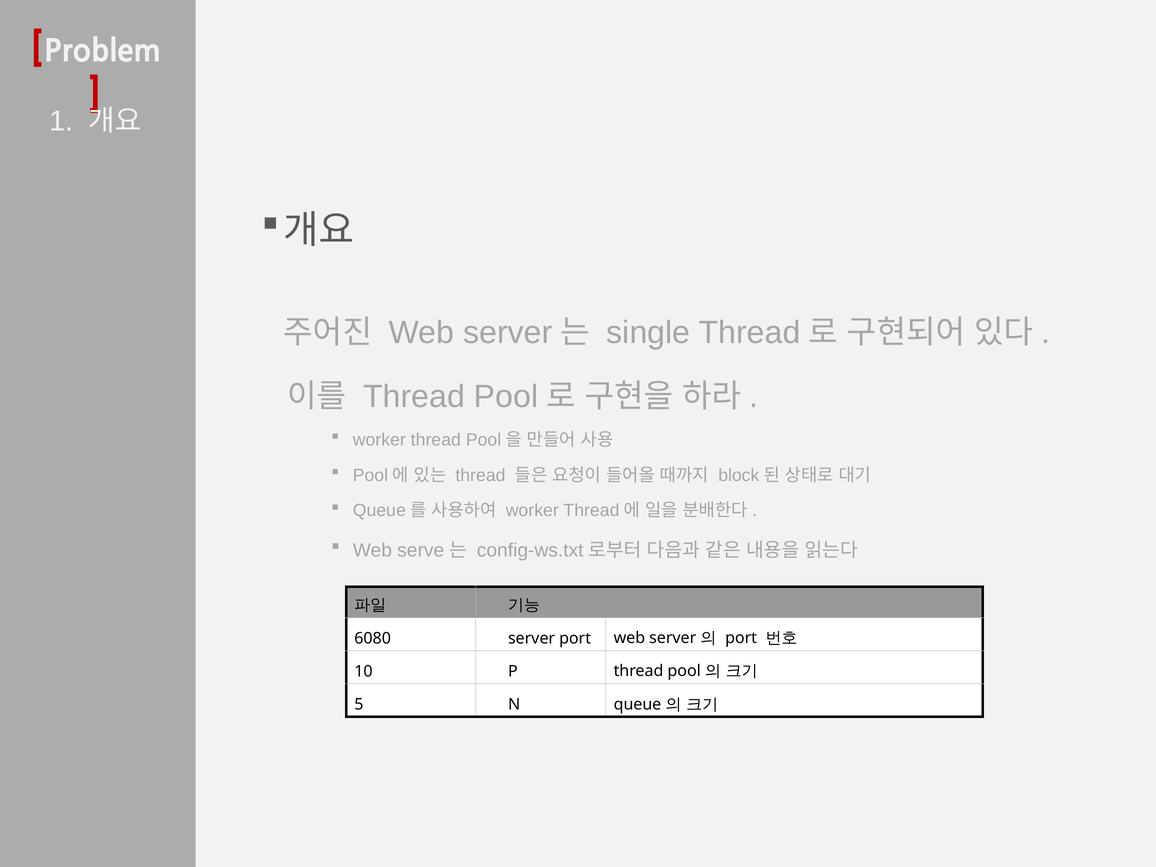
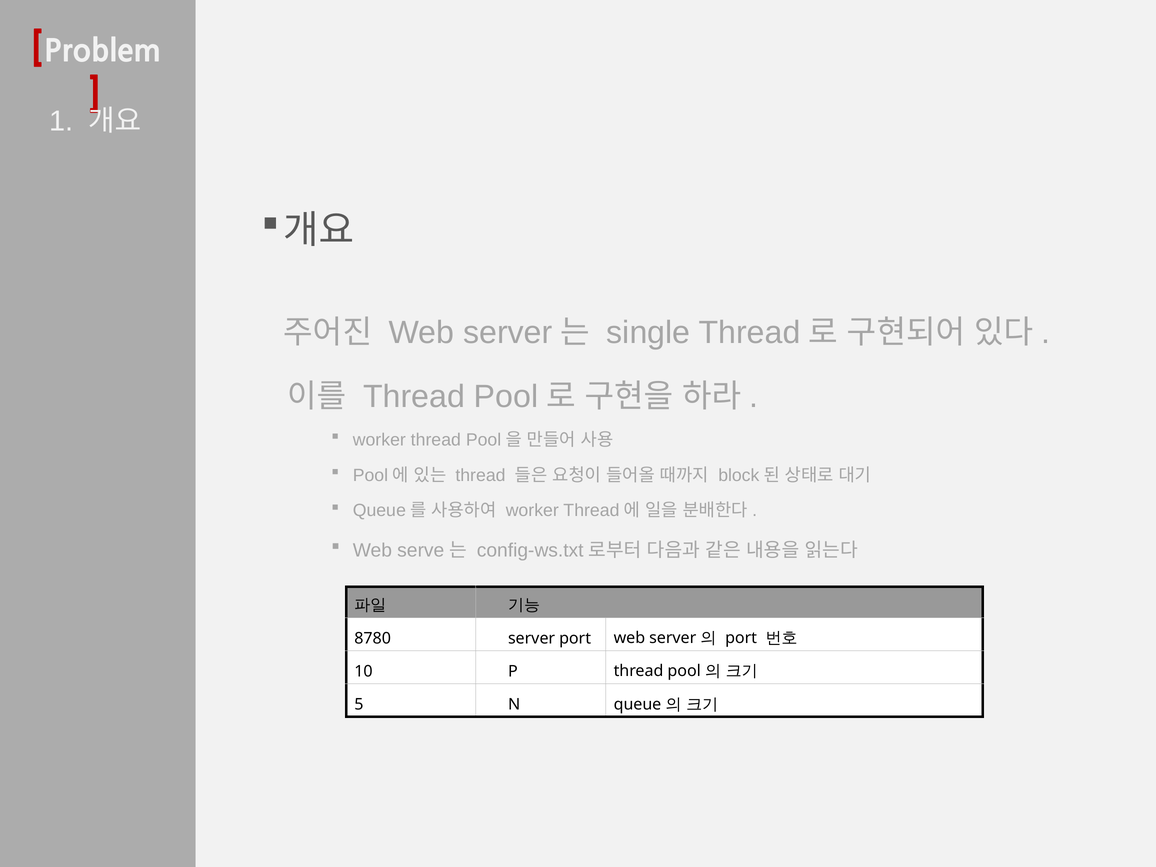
6080: 6080 -> 8780
